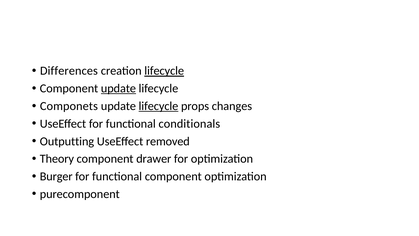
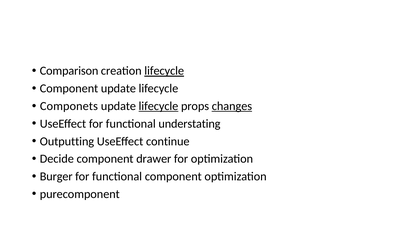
Differences: Differences -> Comparison
update at (118, 88) underline: present -> none
changes underline: none -> present
conditionals: conditionals -> understating
removed: removed -> continue
Theory: Theory -> Decide
